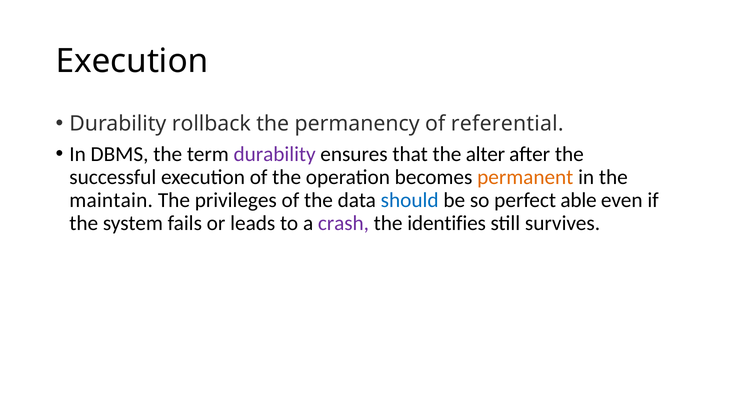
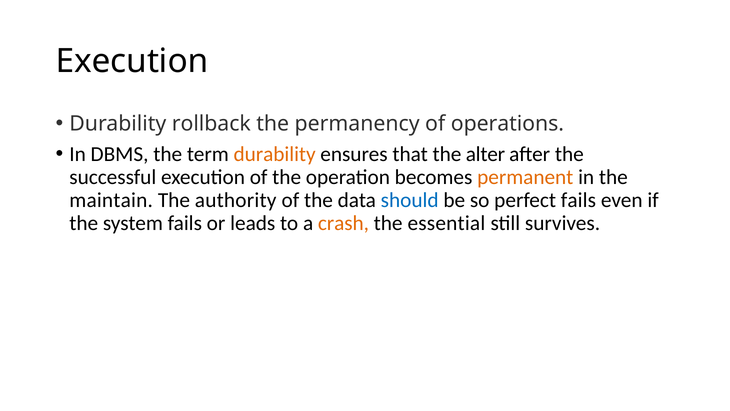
referential: referential -> operations
durability at (275, 154) colour: purple -> orange
privileges: privileges -> authority
perfect able: able -> fails
crash colour: purple -> orange
identifies: identifies -> essential
